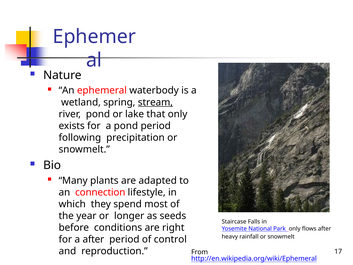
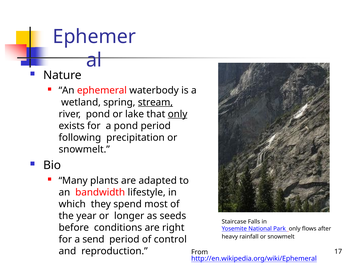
only at (178, 114) underline: none -> present
connection: connection -> bandwidth
a after: after -> send
